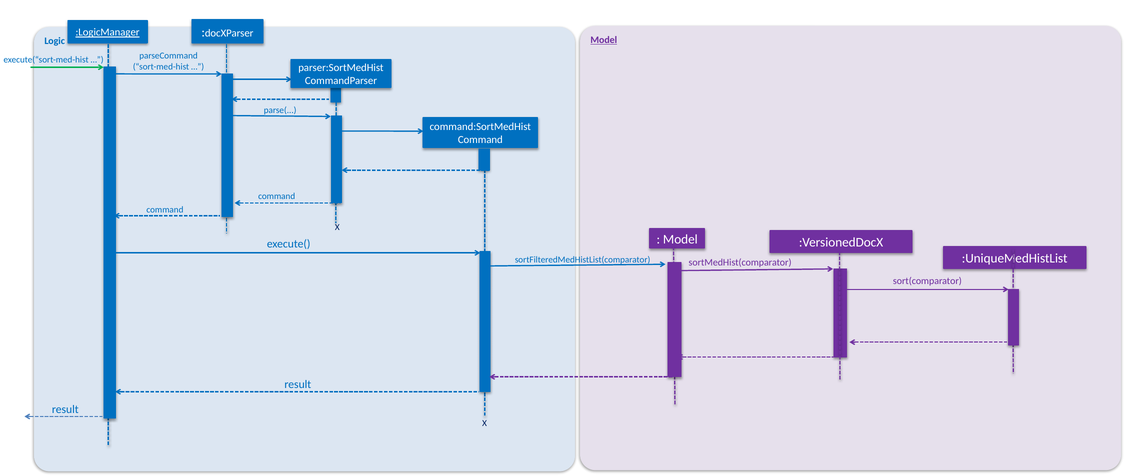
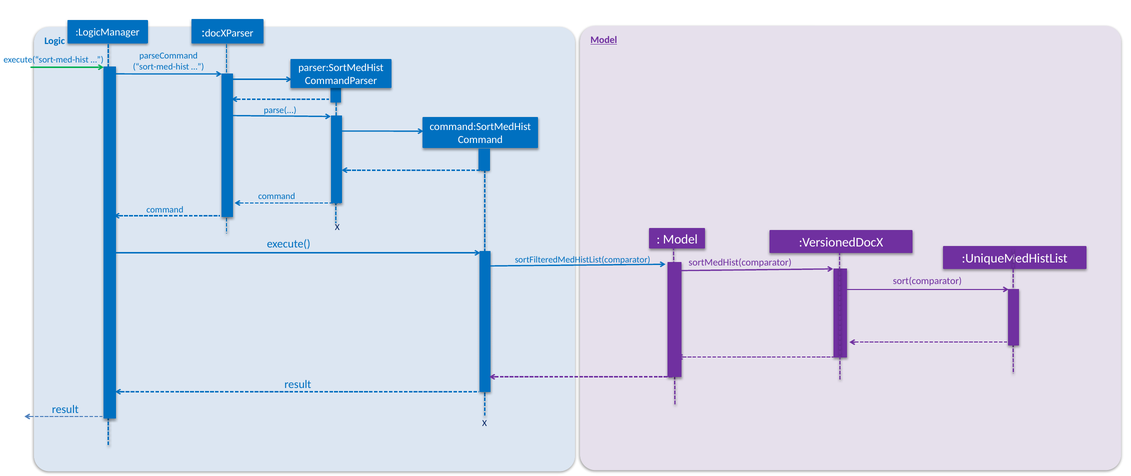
:LogicManager underline: present -> none
